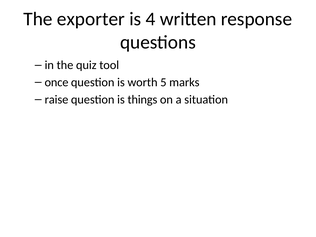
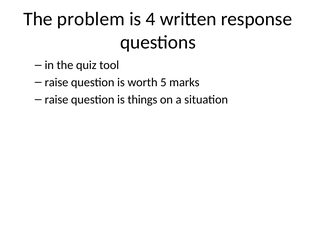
exporter: exporter -> problem
once at (56, 82): once -> raise
